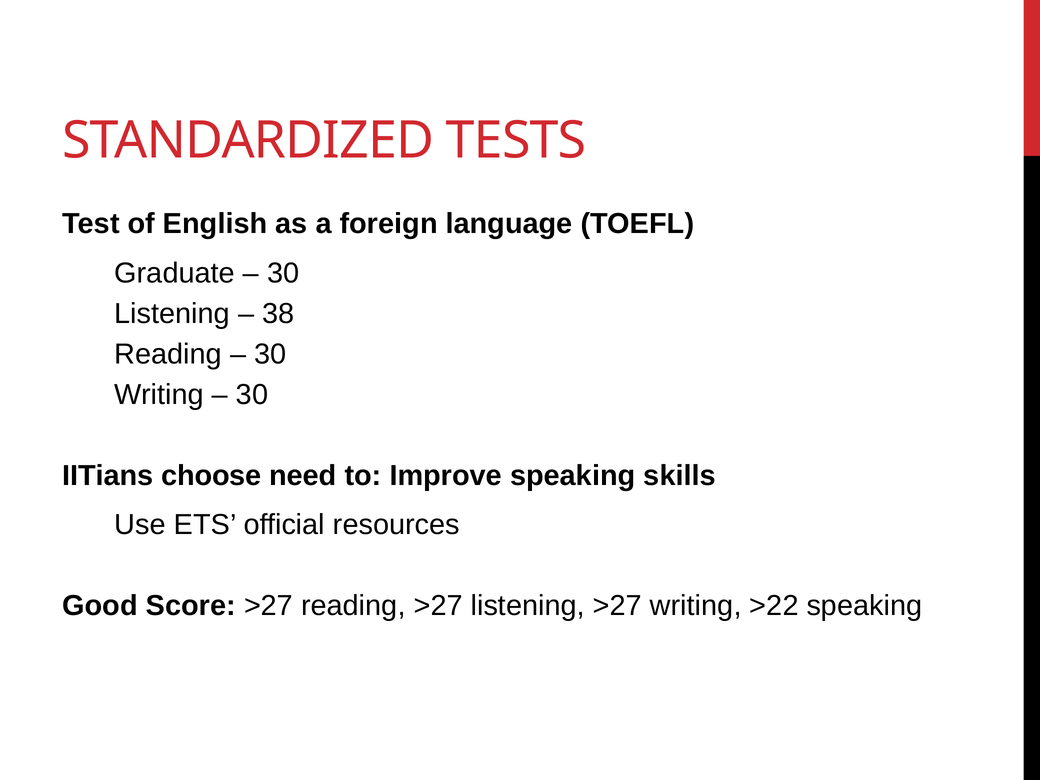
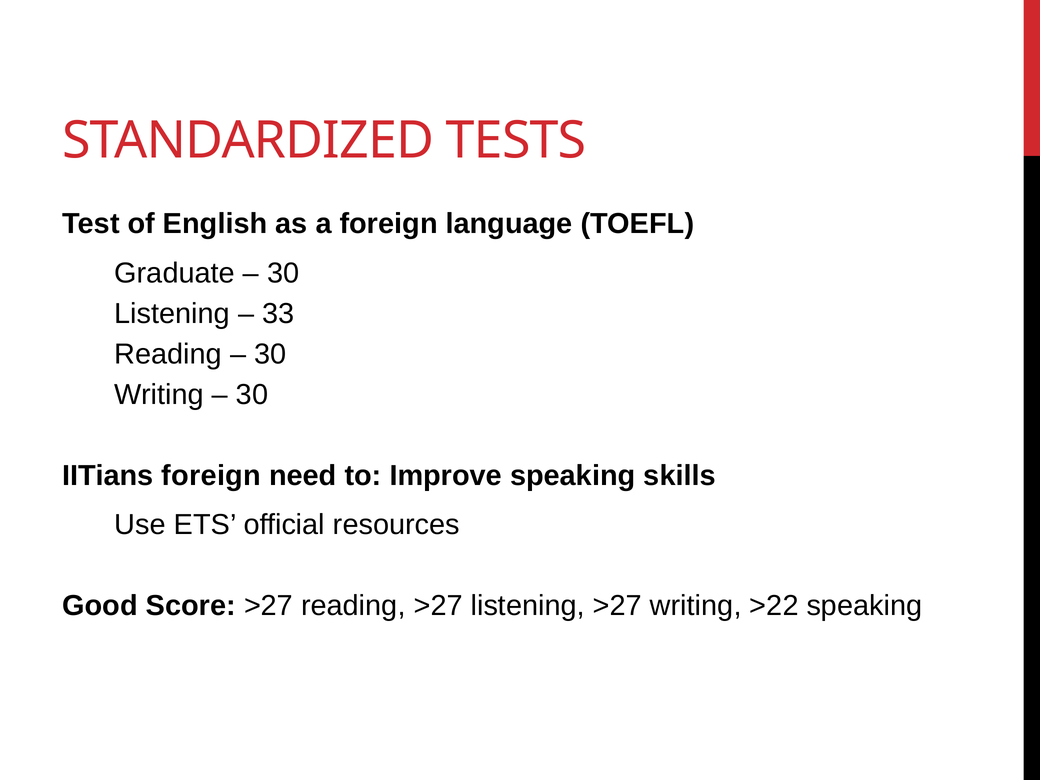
38: 38 -> 33
IITians choose: choose -> foreign
